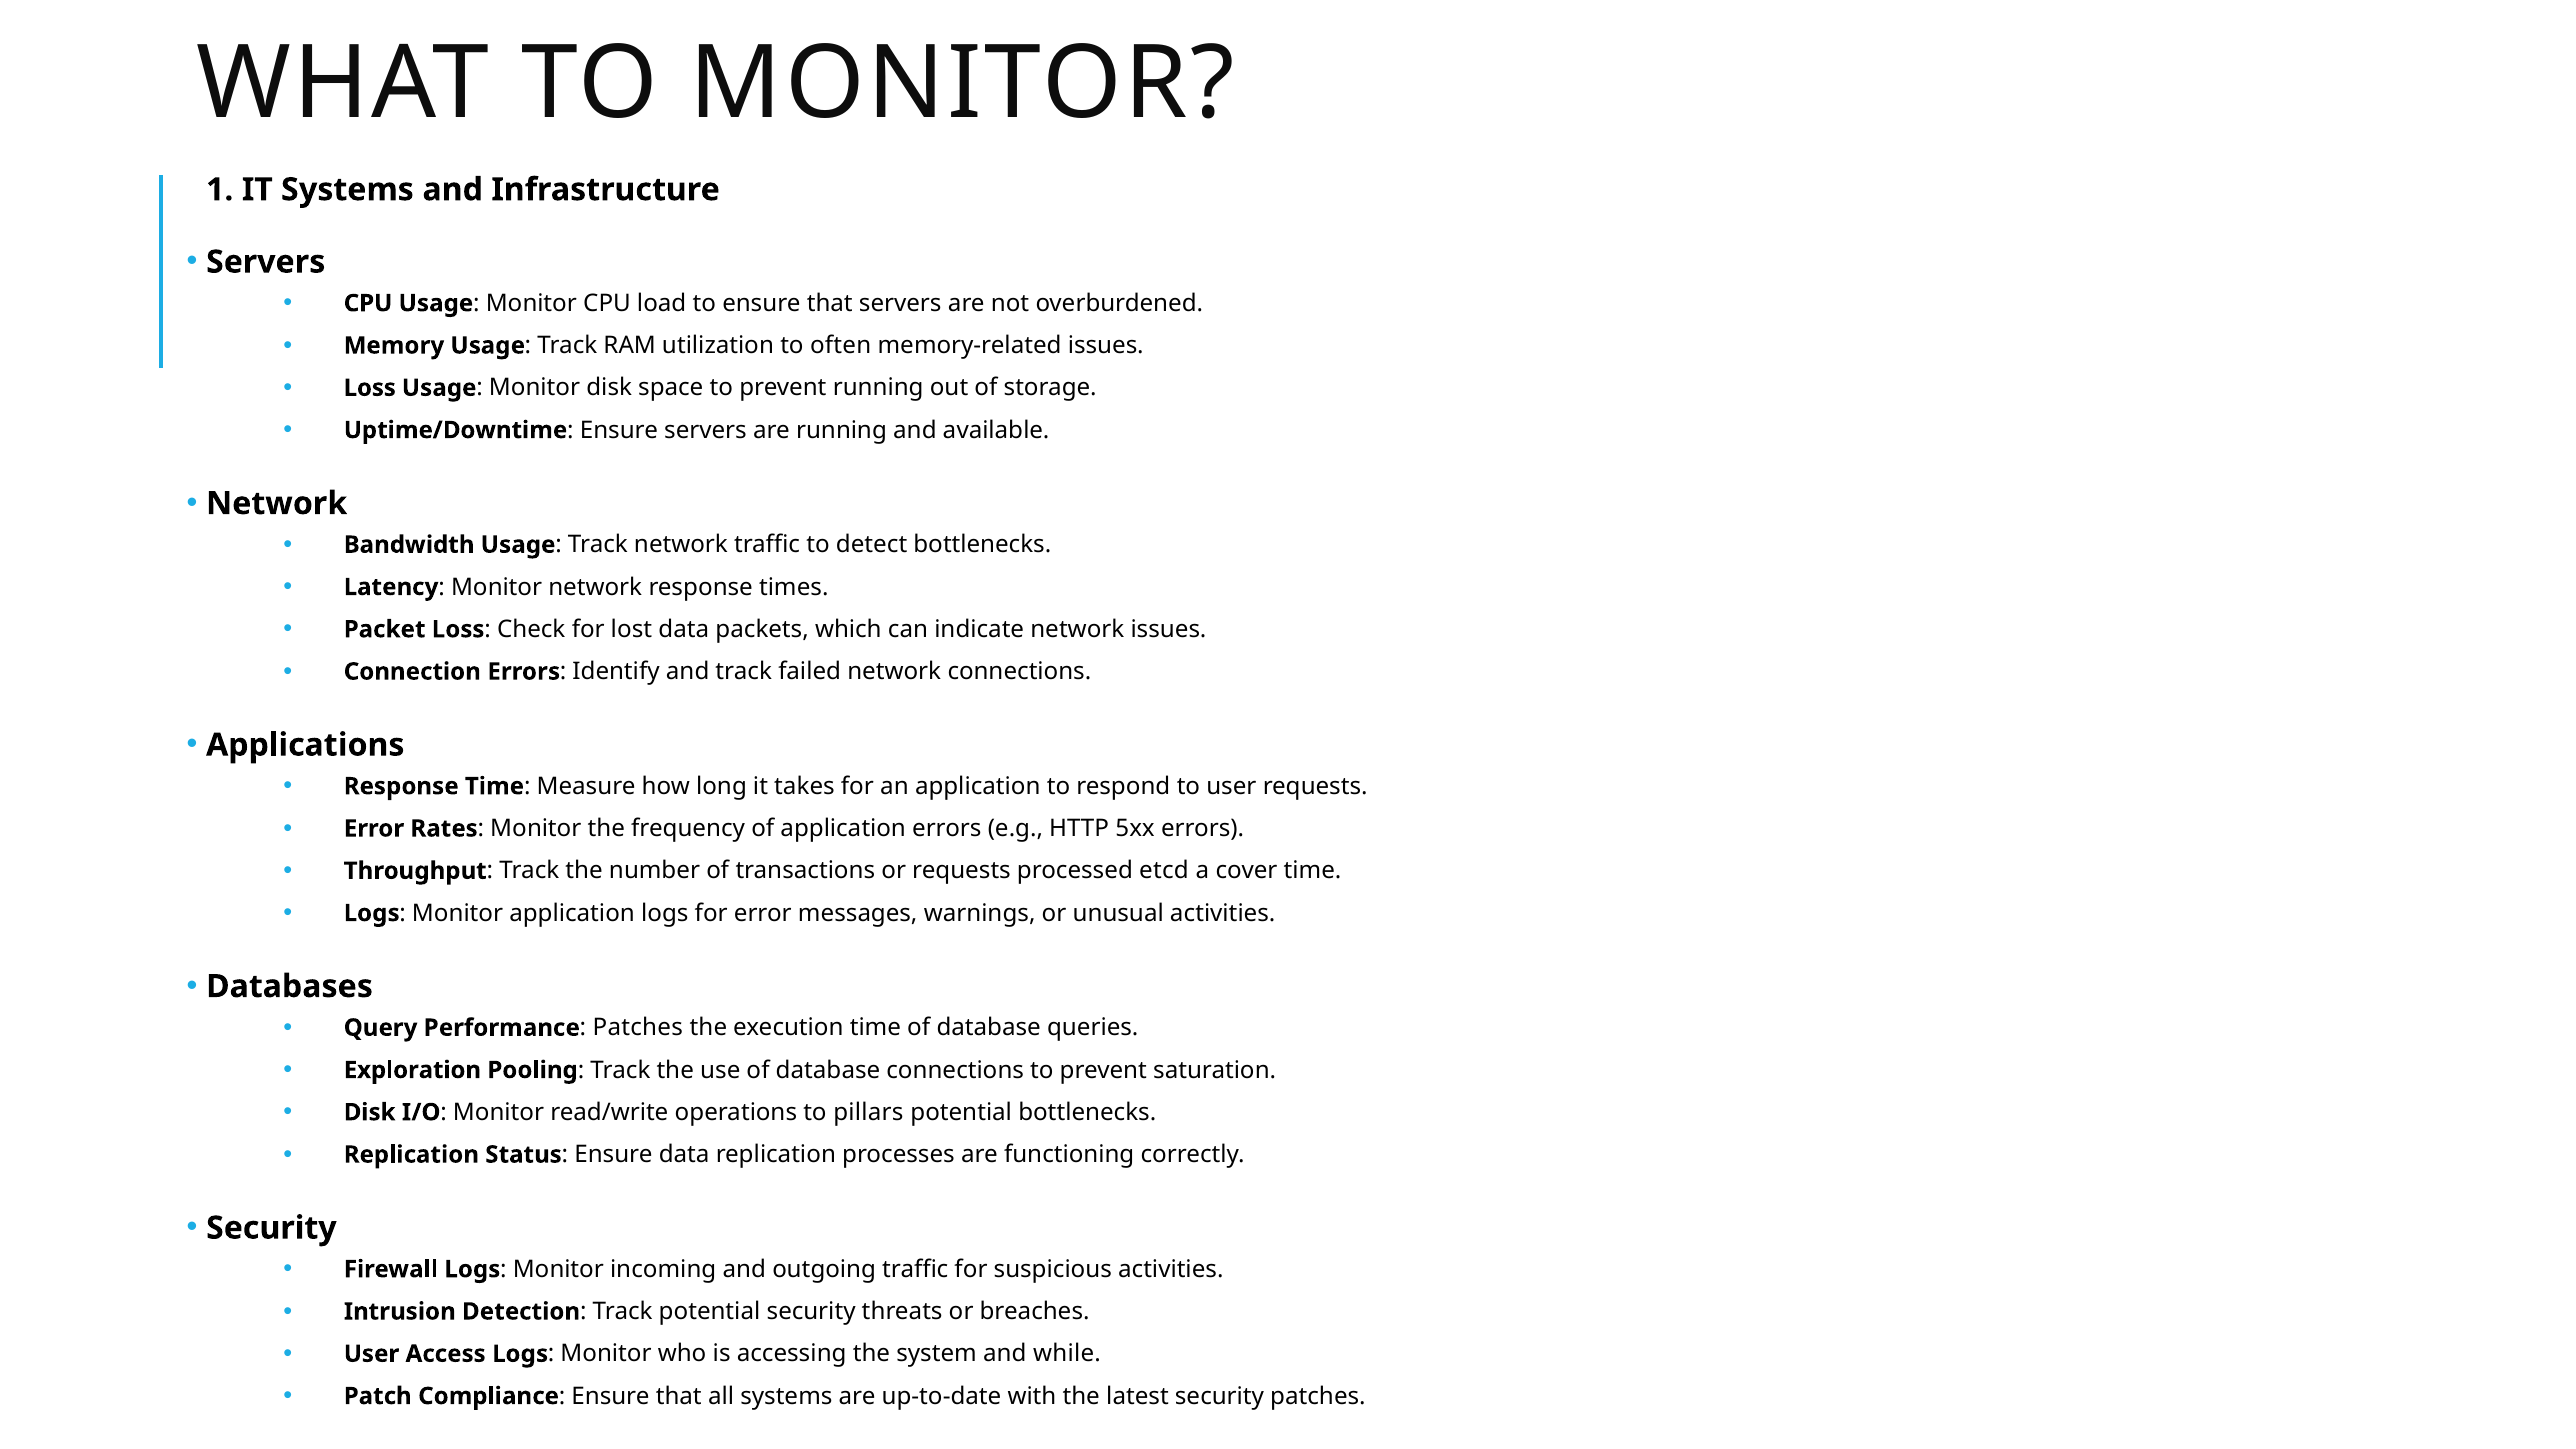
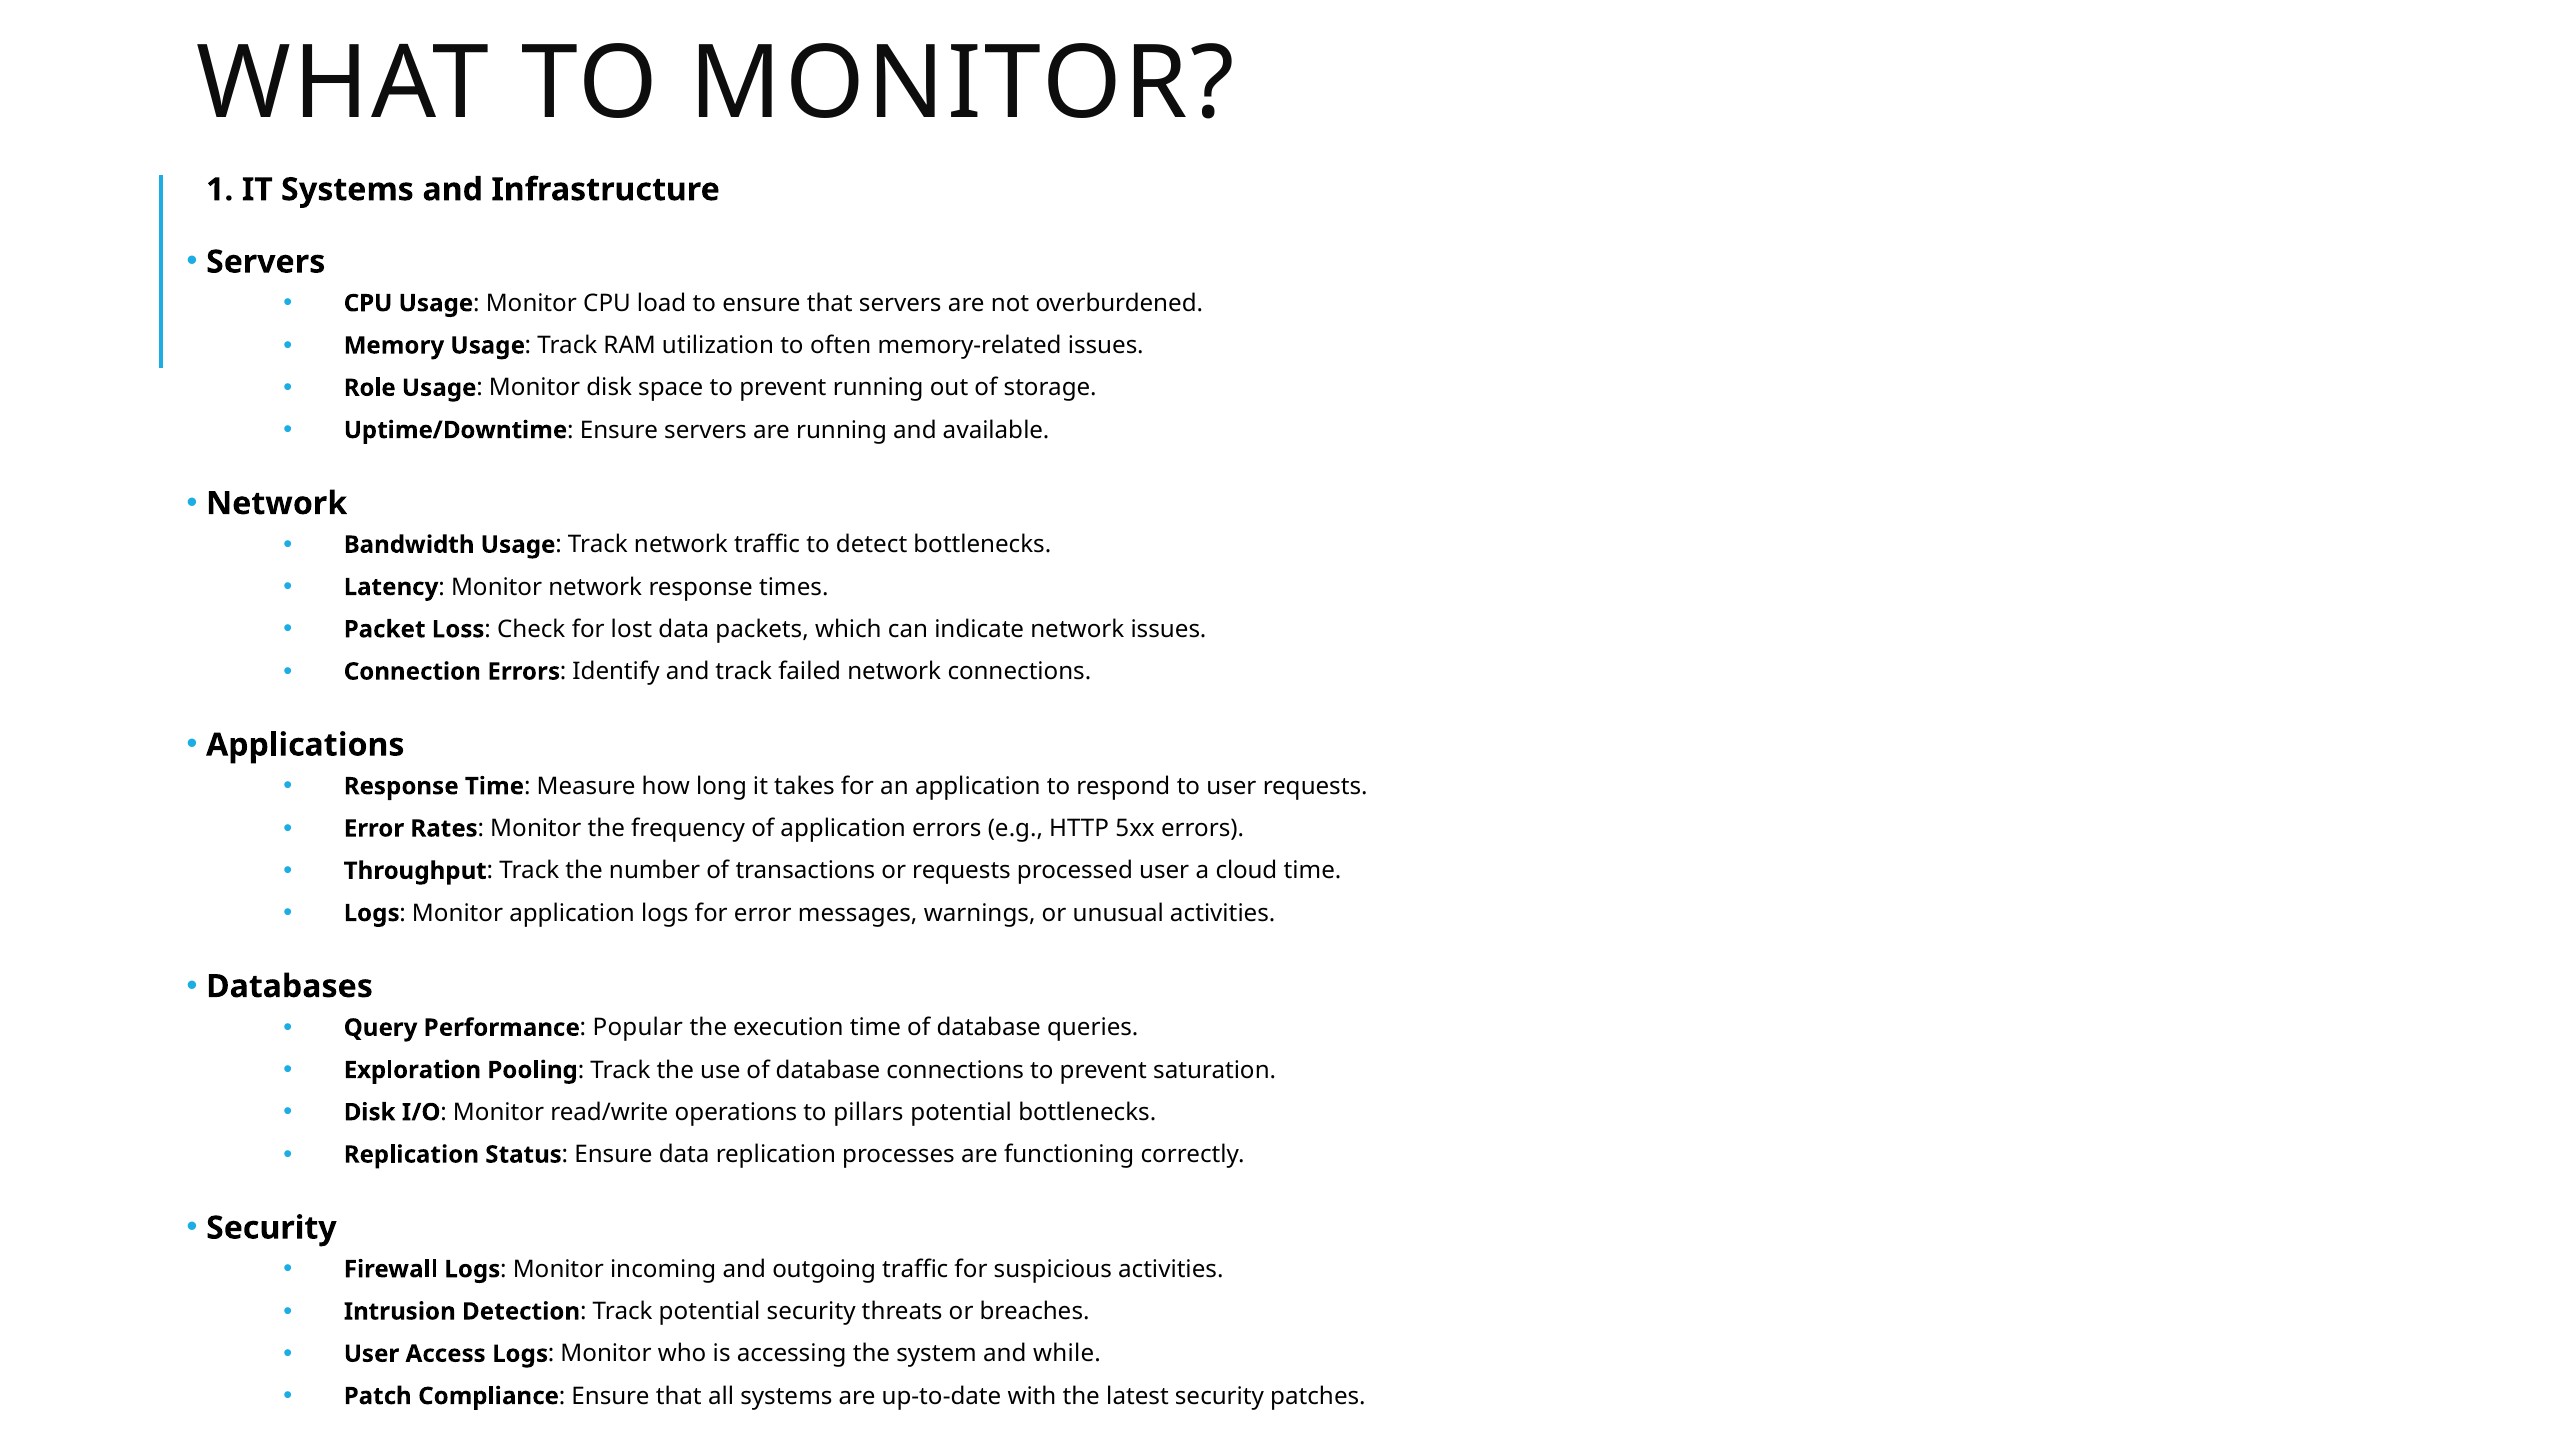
Loss at (370, 388): Loss -> Role
processed etcd: etcd -> user
cover: cover -> cloud
Performance Patches: Patches -> Popular
